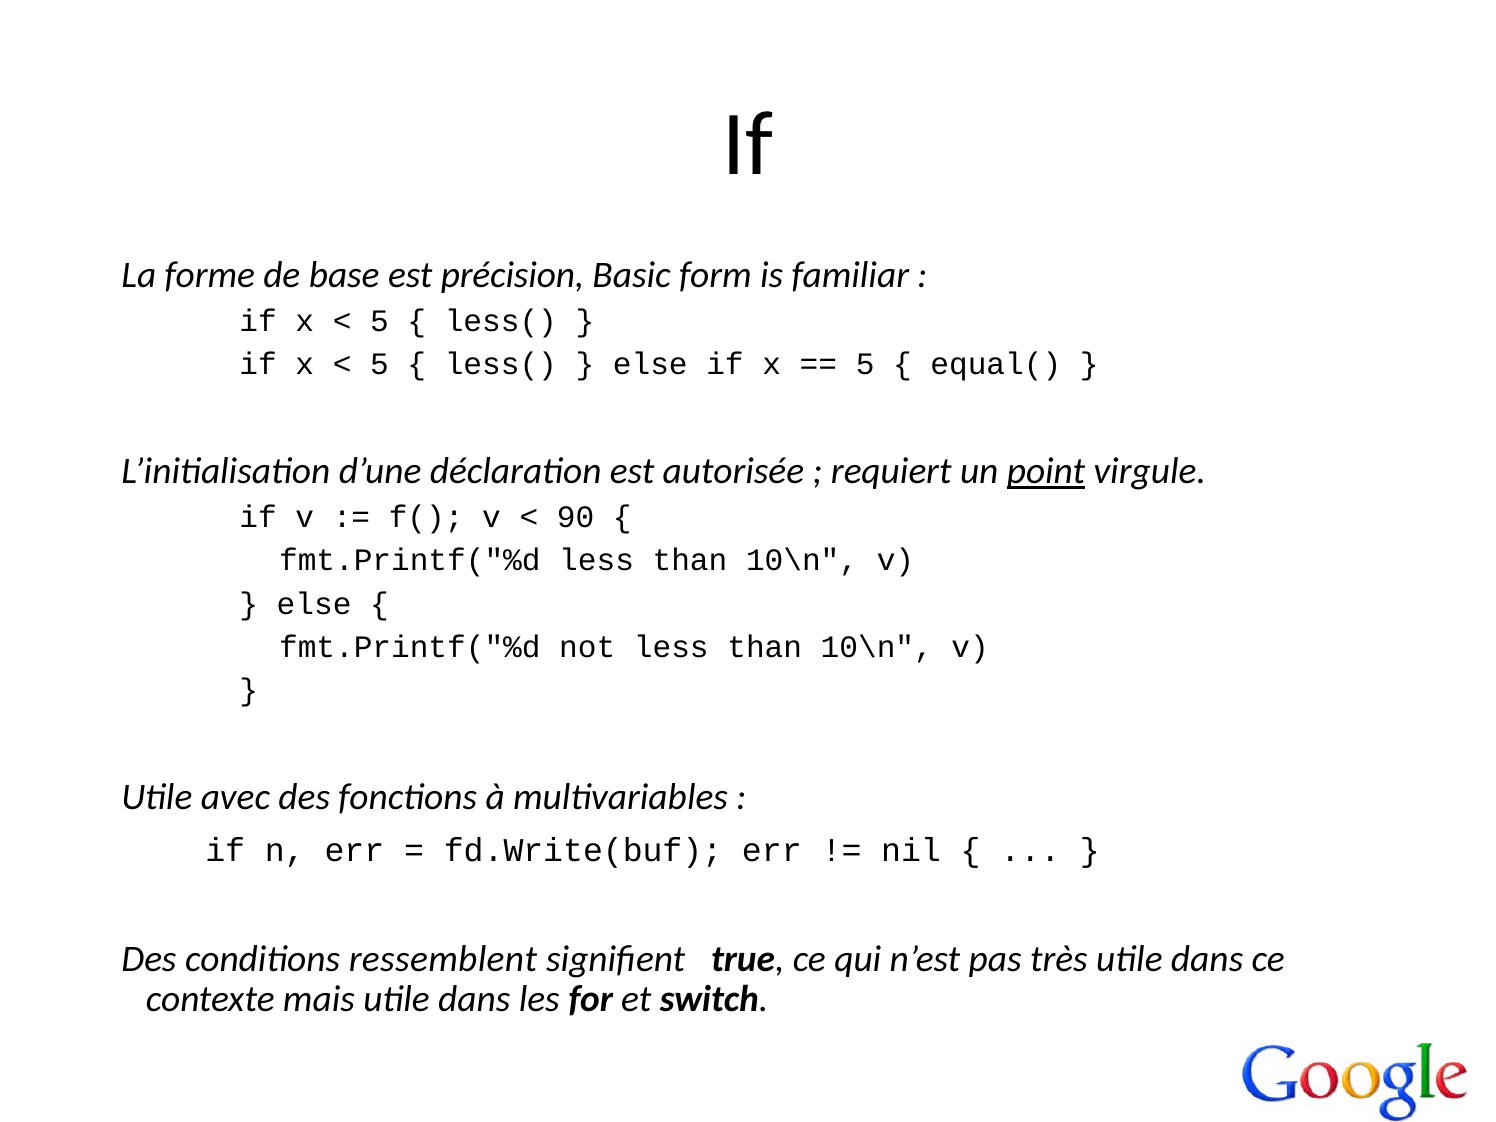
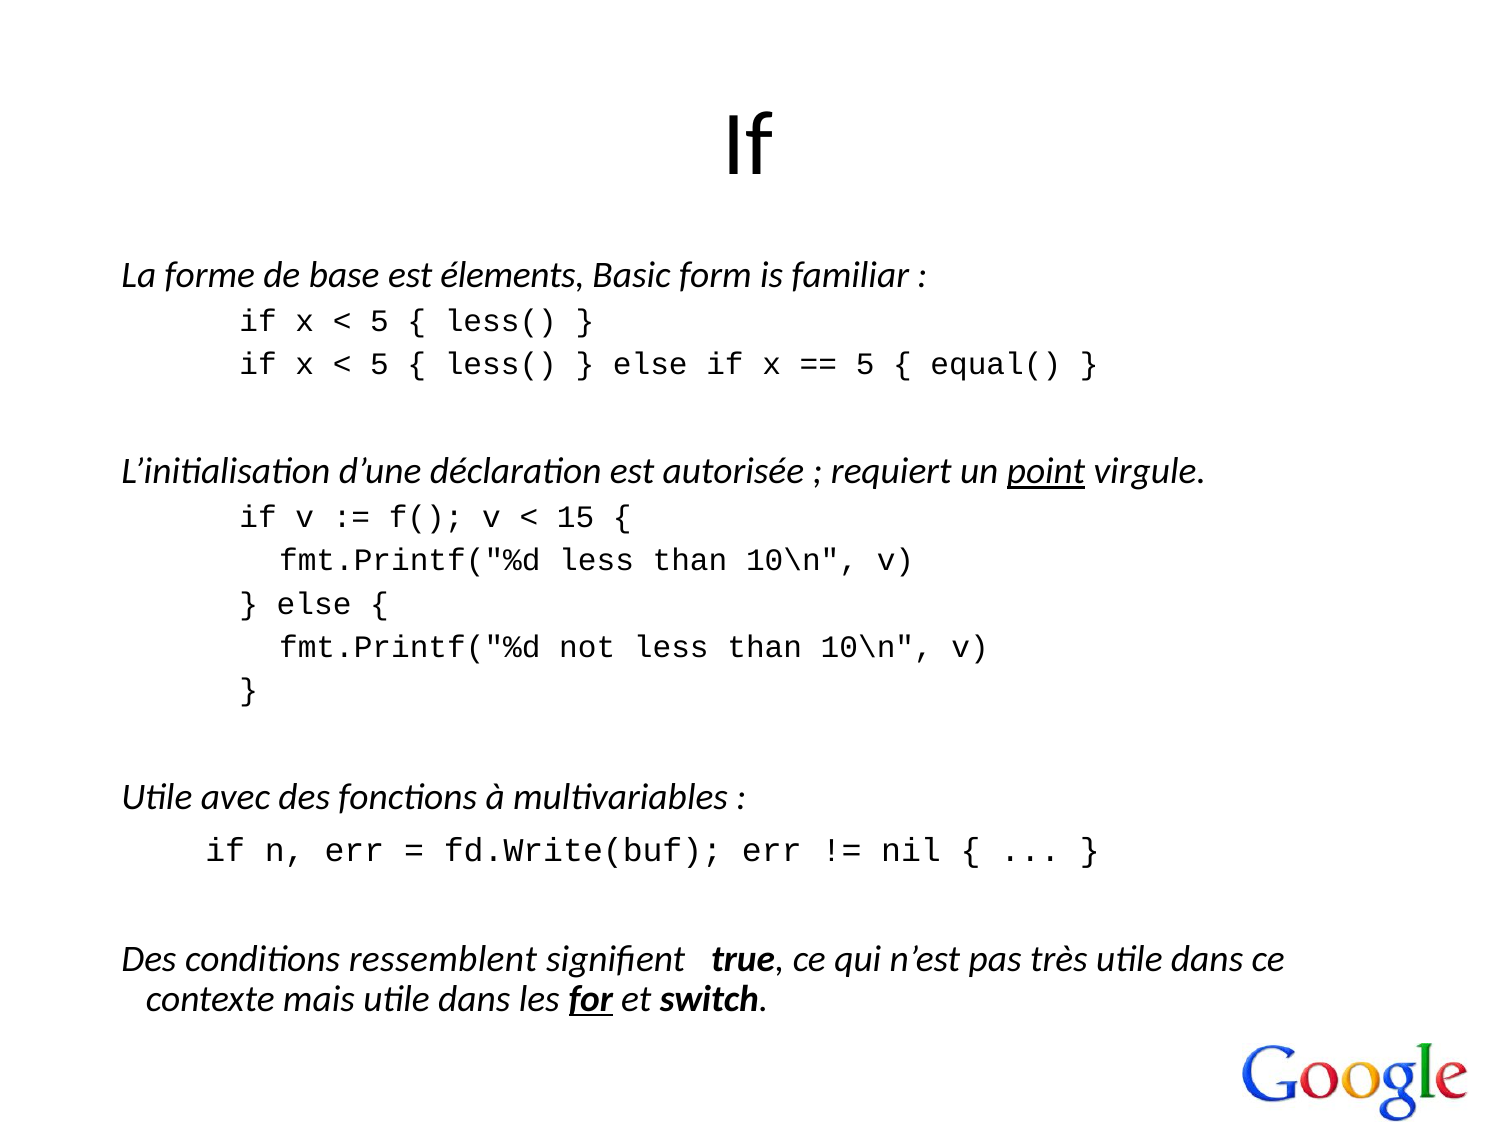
précision: précision -> élements
90: 90 -> 15
for underline: none -> present
